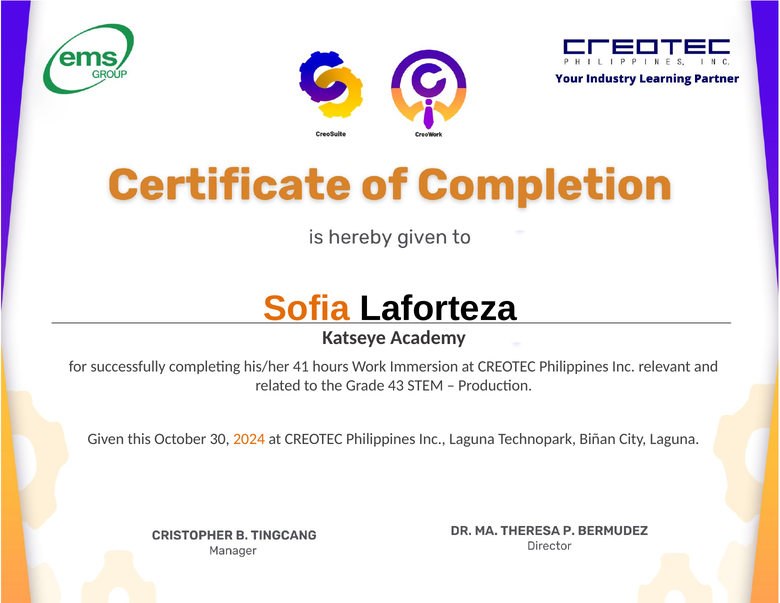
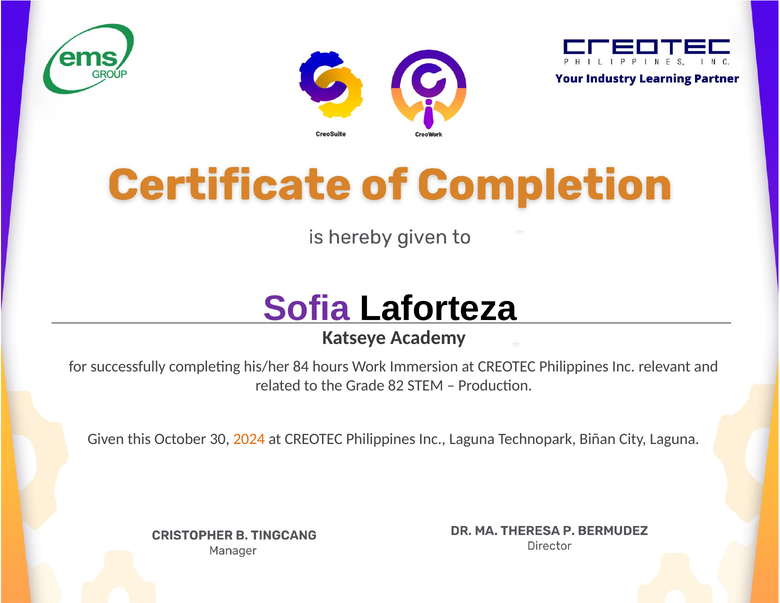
Sofia colour: orange -> purple
41: 41 -> 84
43: 43 -> 82
